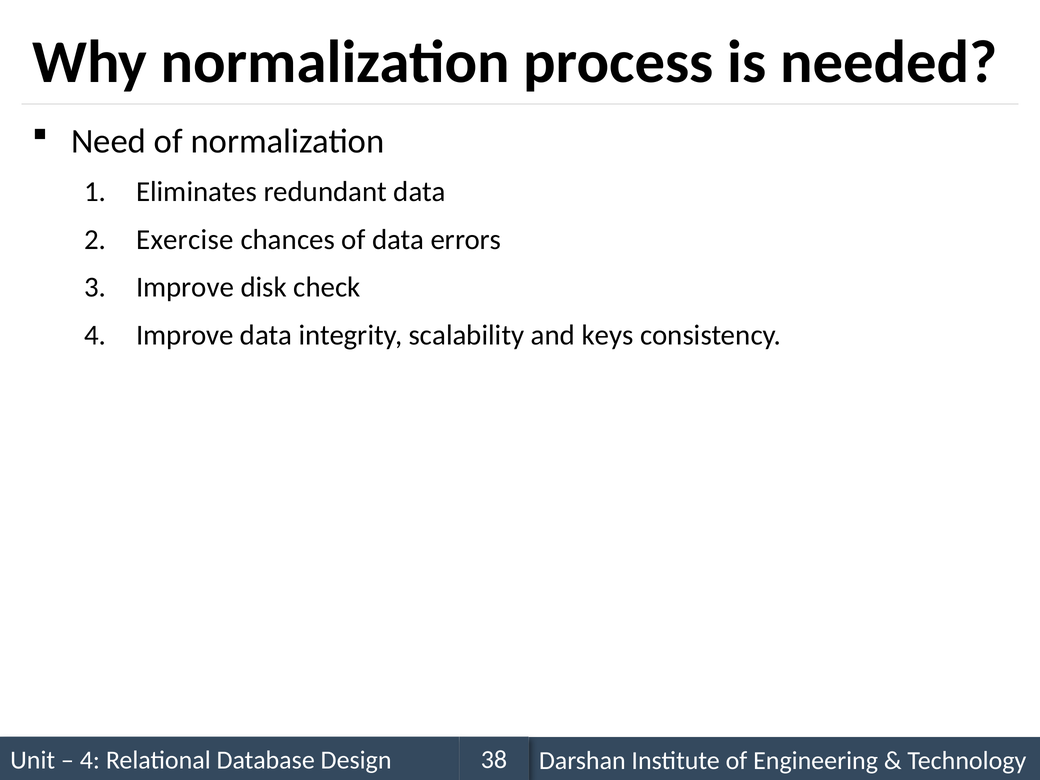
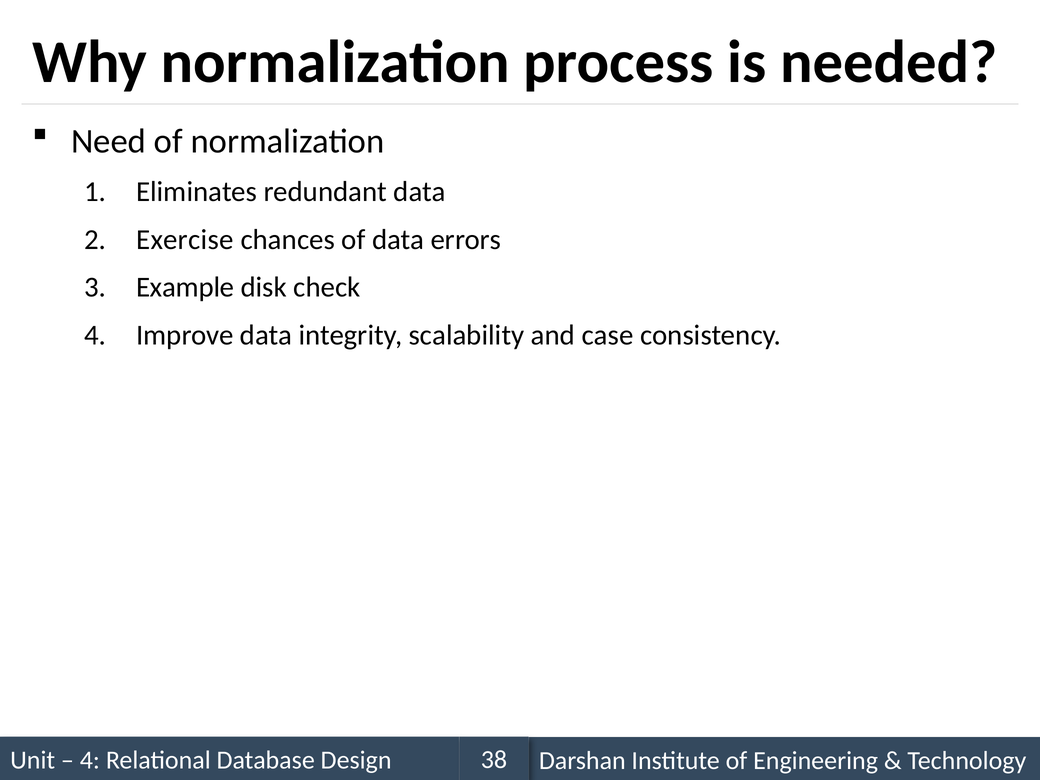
Improve at (185, 287): Improve -> Example
keys: keys -> case
